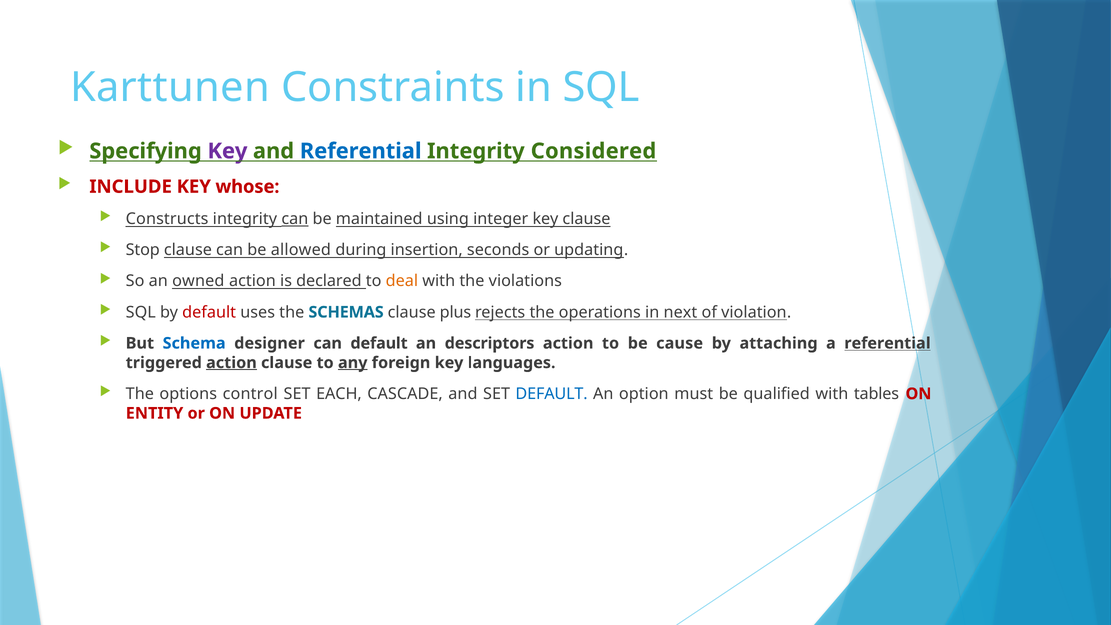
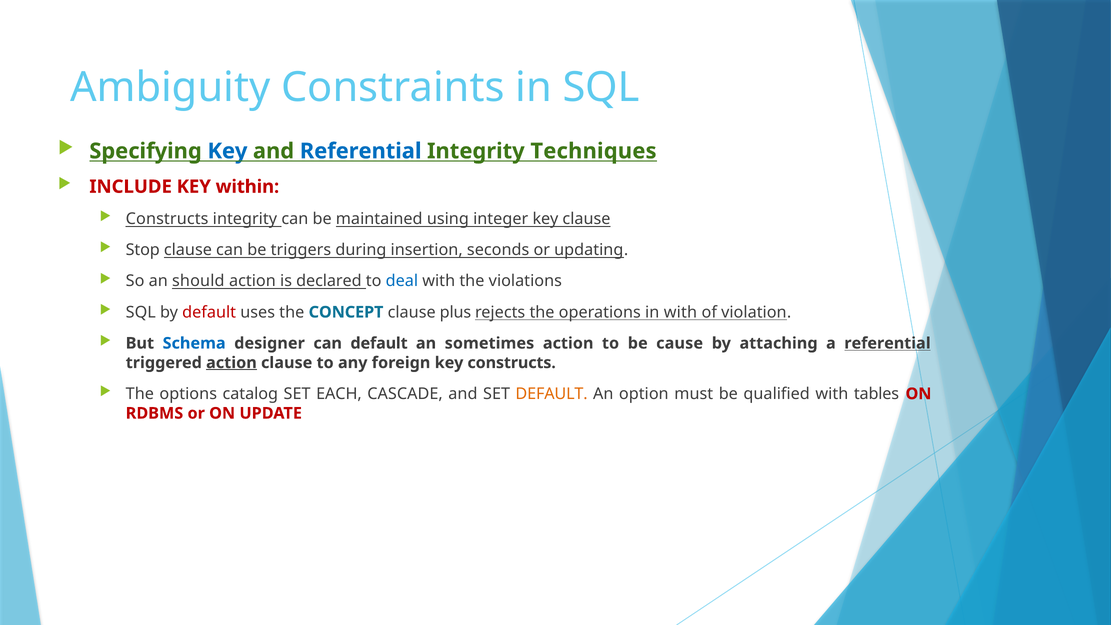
Karttunen: Karttunen -> Ambiguity
Key at (227, 151) colour: purple -> blue
Considered: Considered -> Techniques
whose: whose -> within
can at (295, 219) underline: present -> none
allowed: allowed -> triggers
owned: owned -> should
deal colour: orange -> blue
SCHEMAS: SCHEMAS -> CONCEPT
in next: next -> with
descriptors: descriptors -> sometimes
any underline: present -> none
key languages: languages -> constructs
control: control -> catalog
DEFAULT at (552, 394) colour: blue -> orange
ENTITY: ENTITY -> RDBMS
